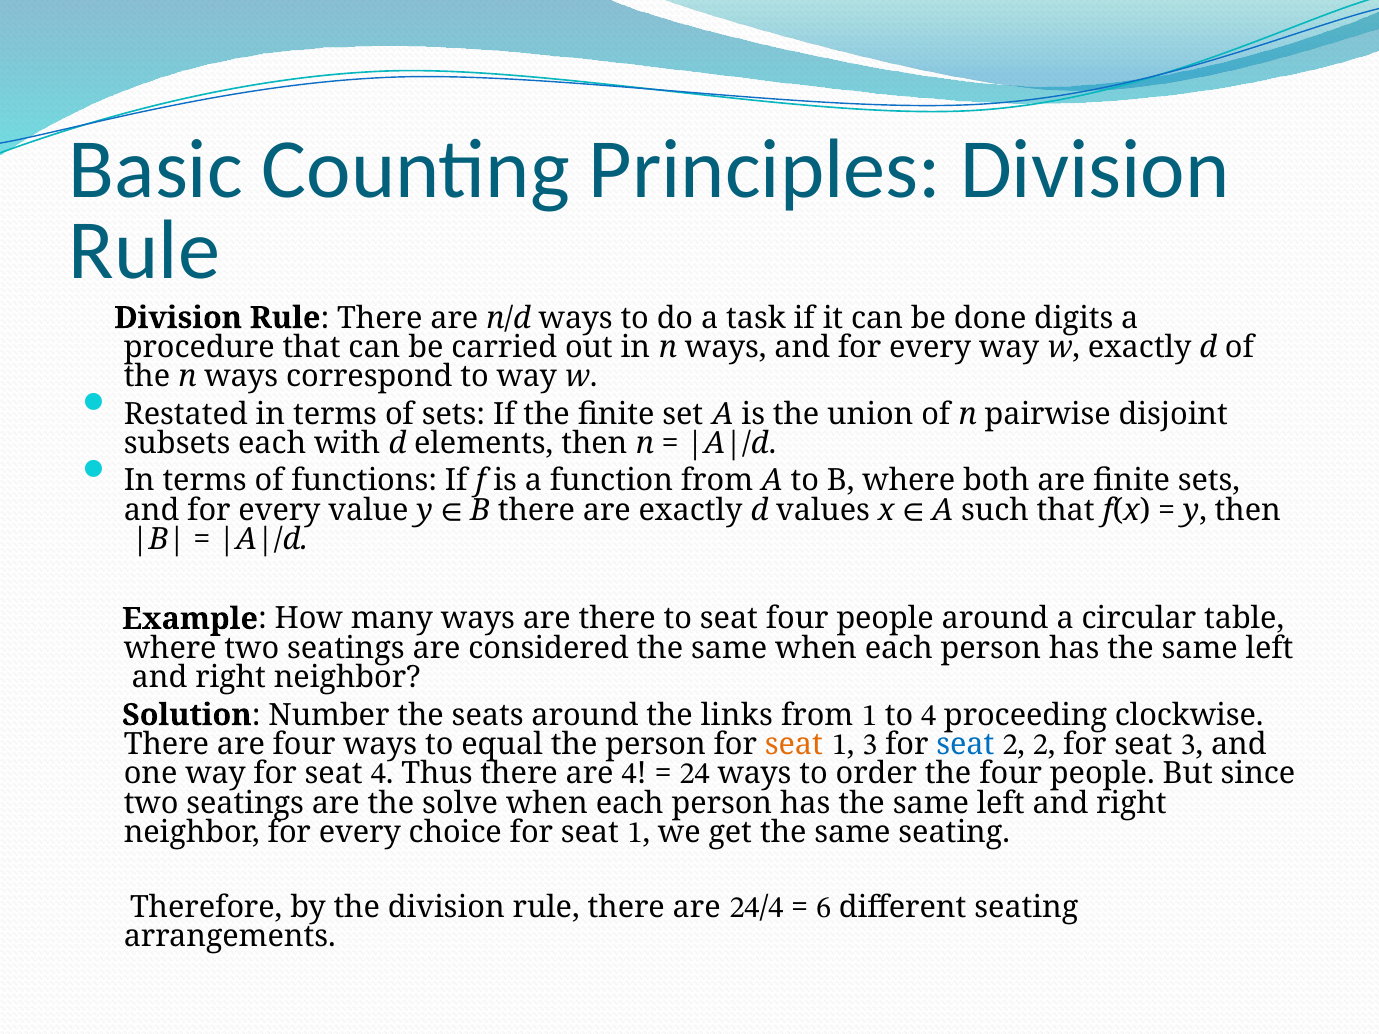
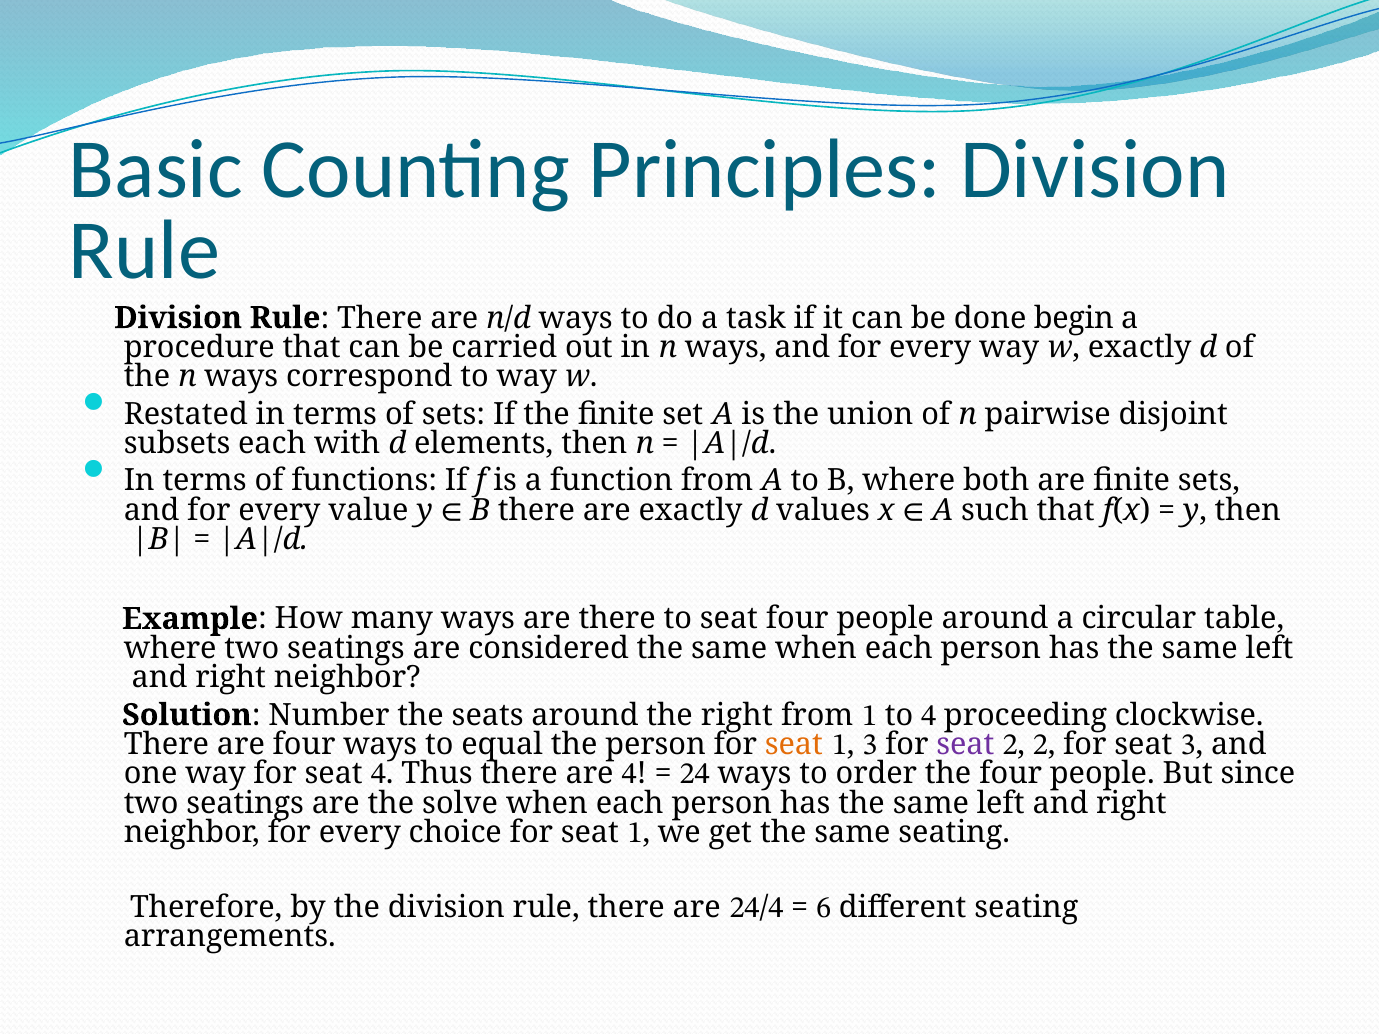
digits: digits -> begin
the links: links -> right
seat at (965, 745) colour: blue -> purple
